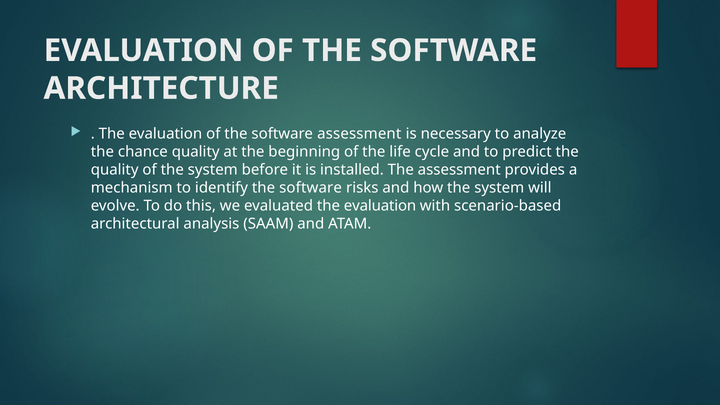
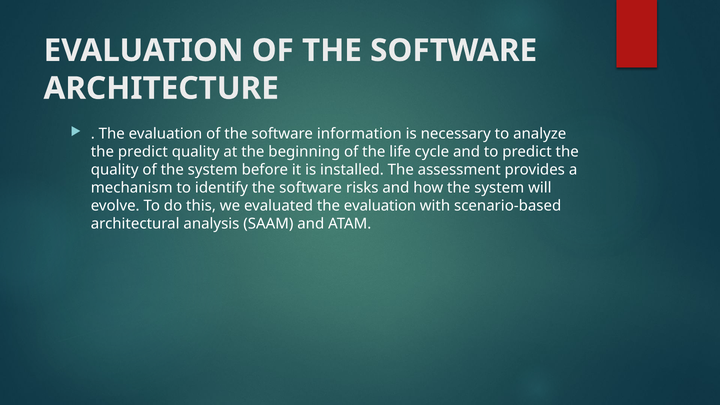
software assessment: assessment -> information
the chance: chance -> predict
